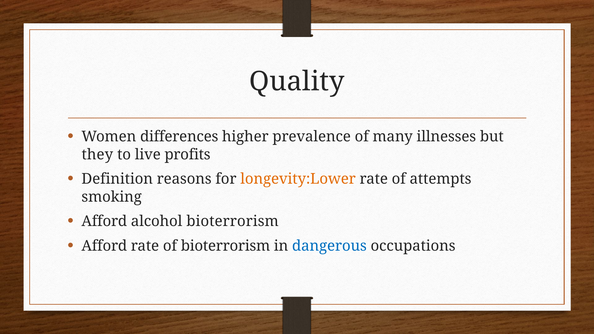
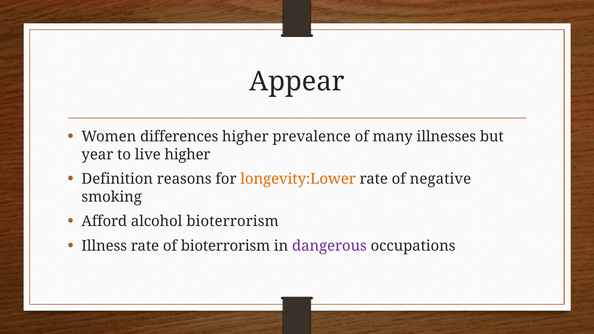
Quality: Quality -> Appear
they: they -> year
live profits: profits -> higher
attempts: attempts -> negative
Afford at (104, 246): Afford -> Illness
dangerous colour: blue -> purple
